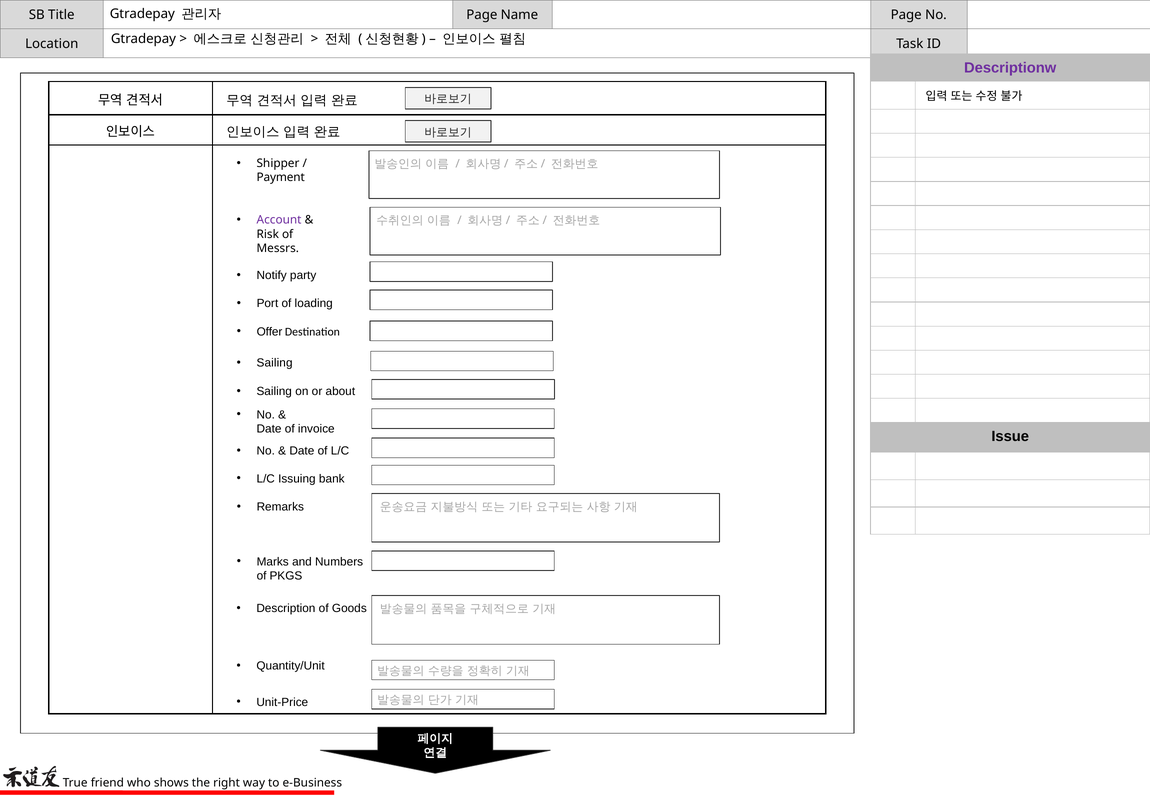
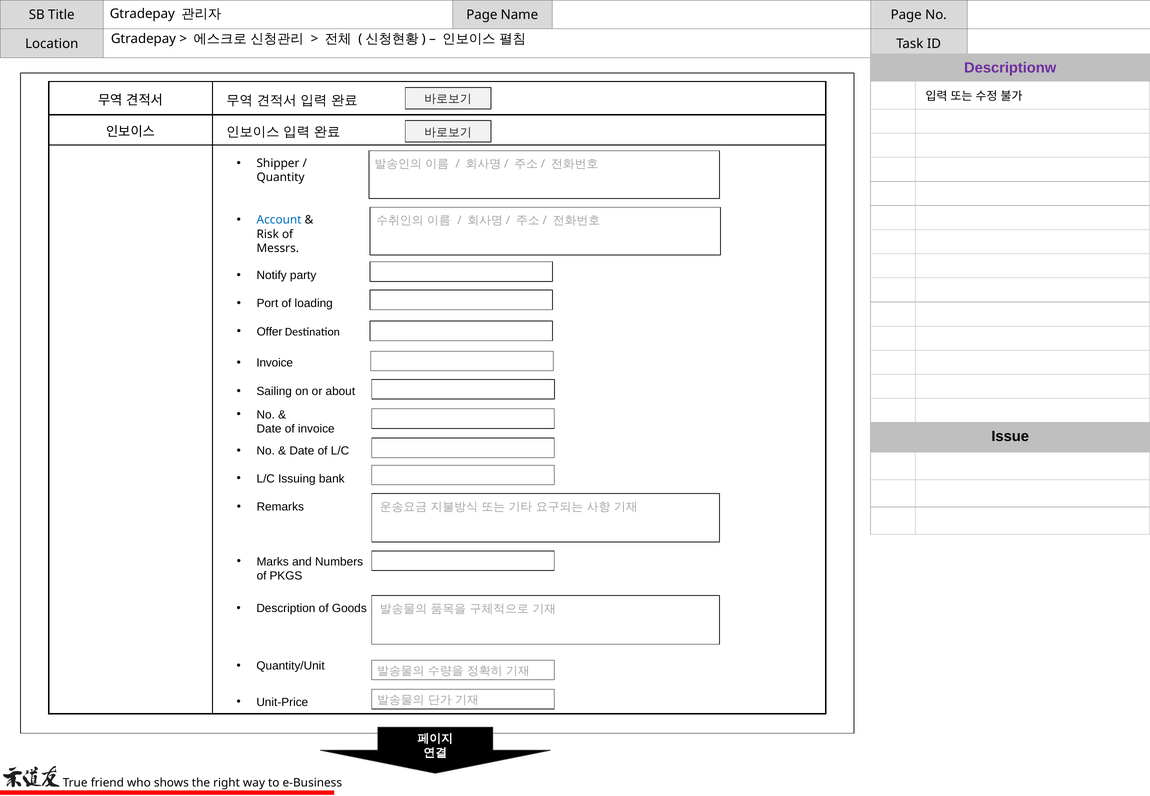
Payment: Payment -> Quantity
Account colour: purple -> blue
Sailing at (275, 363): Sailing -> Invoice
